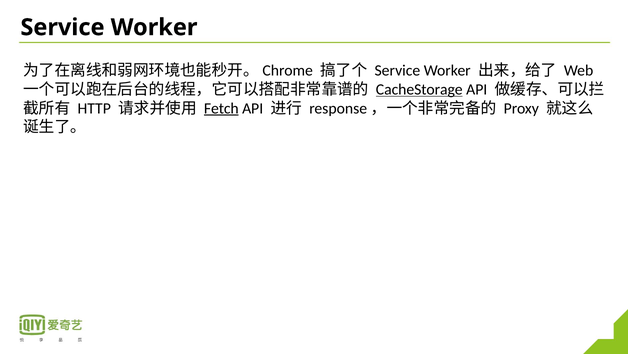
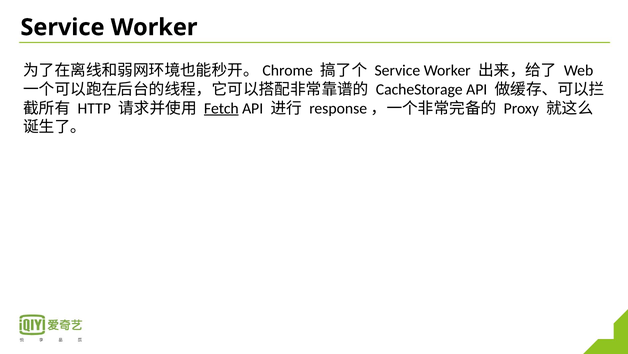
CacheStorage underline: present -> none
